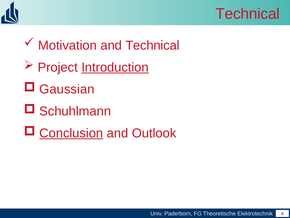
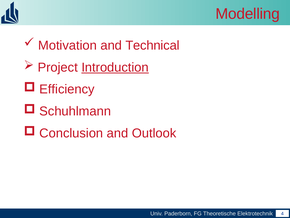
Technical at (248, 14): Technical -> Modelling
Gaussian: Gaussian -> Efficiency
Conclusion underline: present -> none
